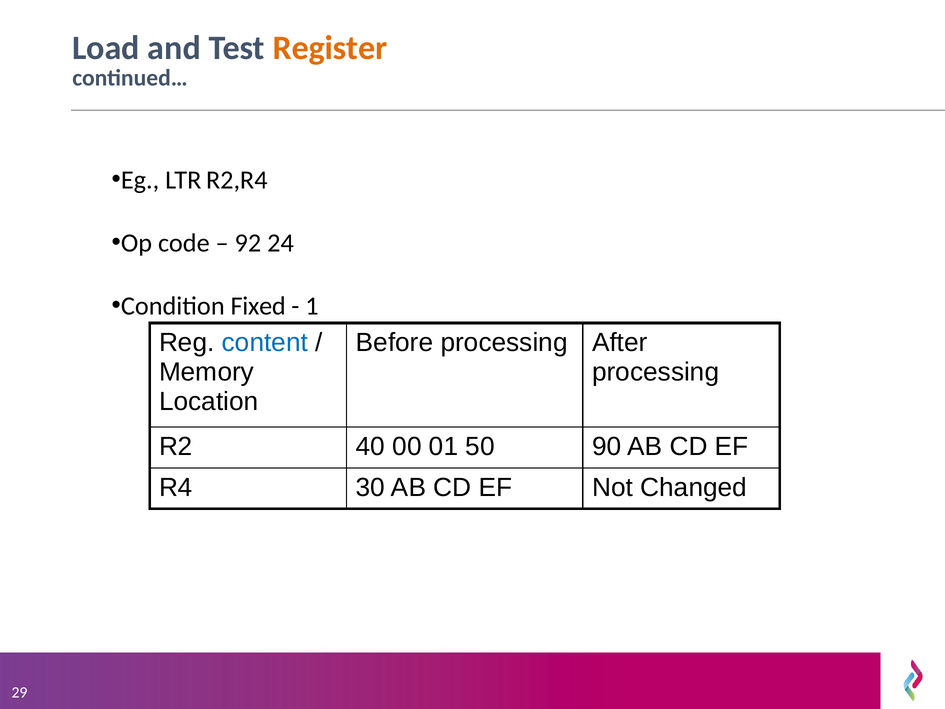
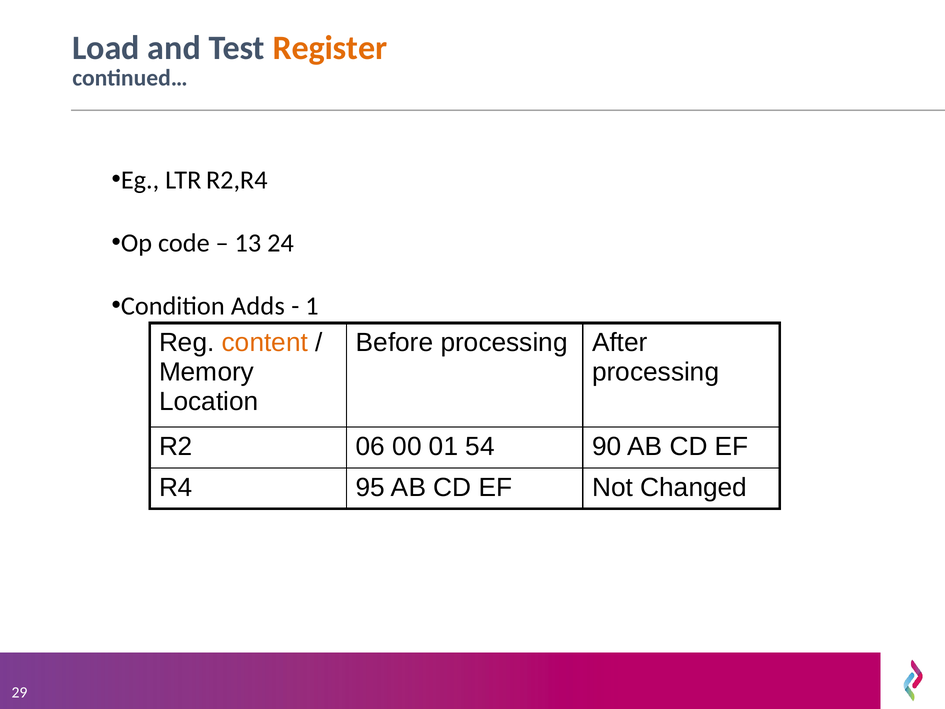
92: 92 -> 13
Fixed: Fixed -> Adds
content colour: blue -> orange
40: 40 -> 06
50: 50 -> 54
30: 30 -> 95
